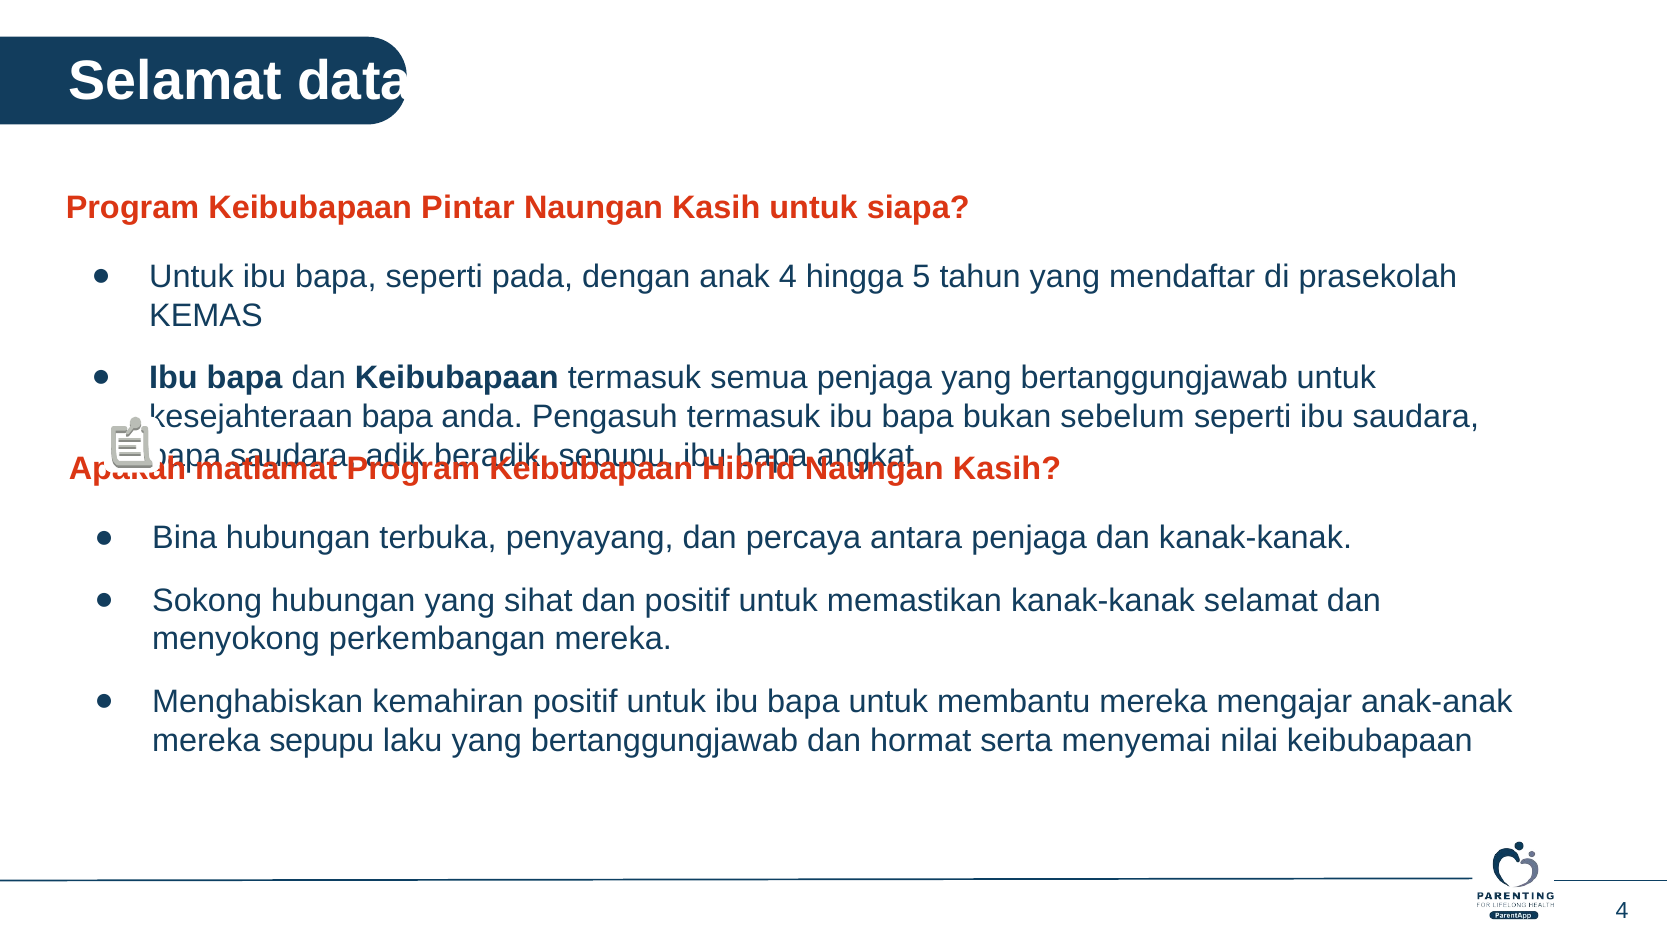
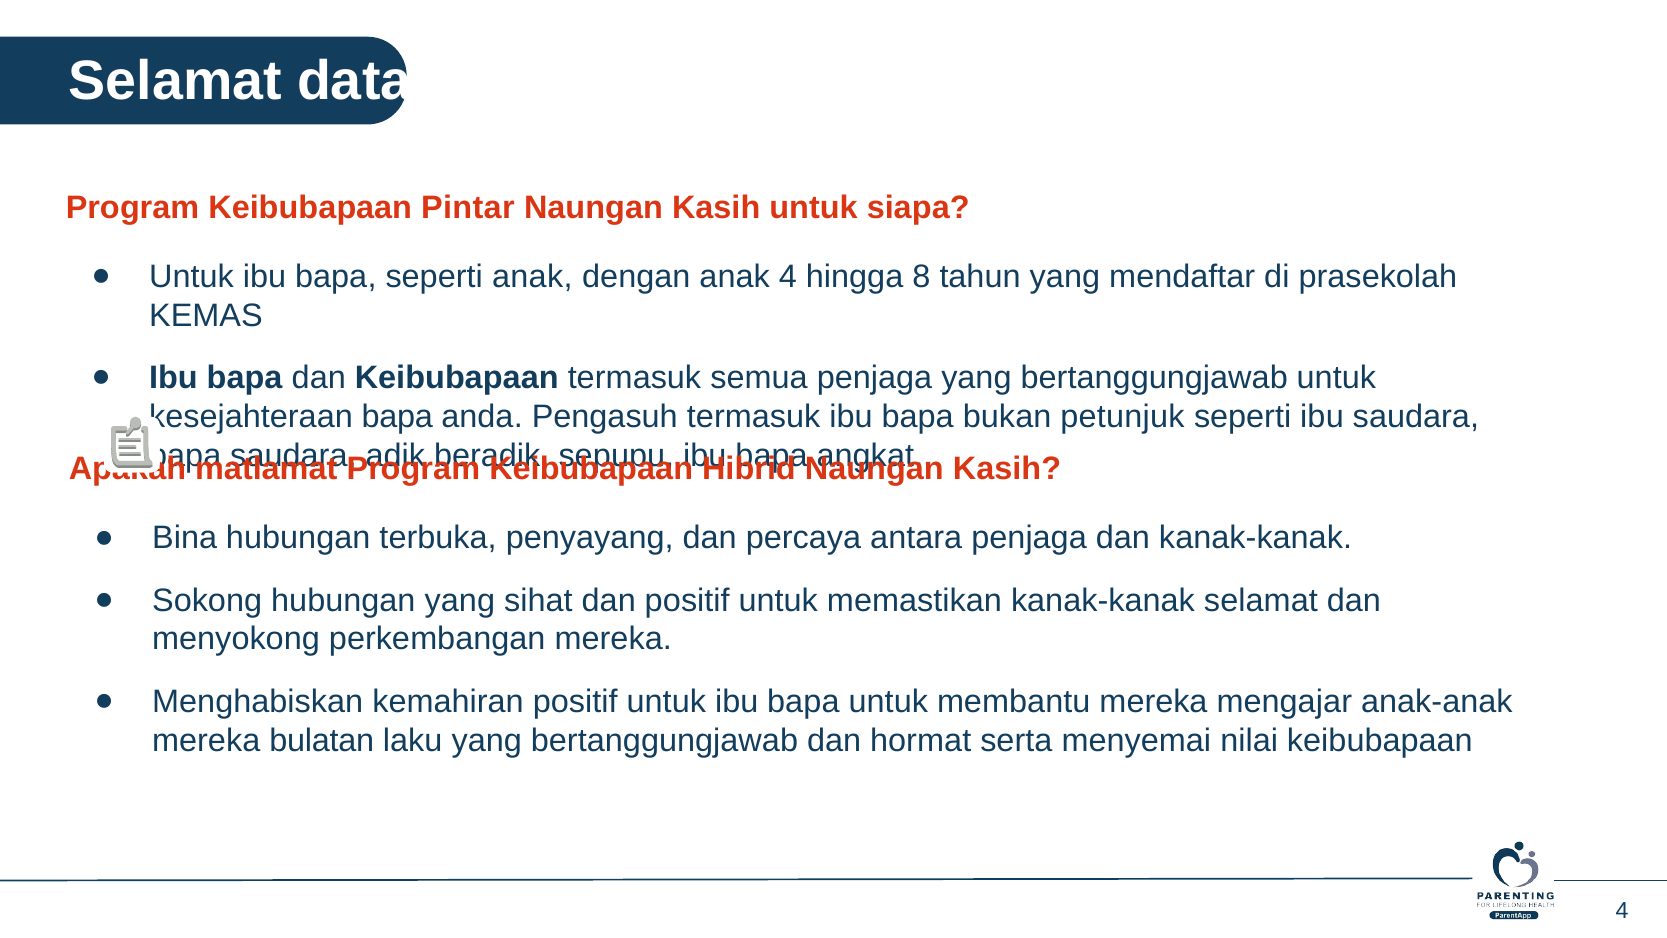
seperti pada: pada -> anak
5: 5 -> 8
sebelum: sebelum -> petunjuk
mereka sepupu: sepupu -> bulatan
